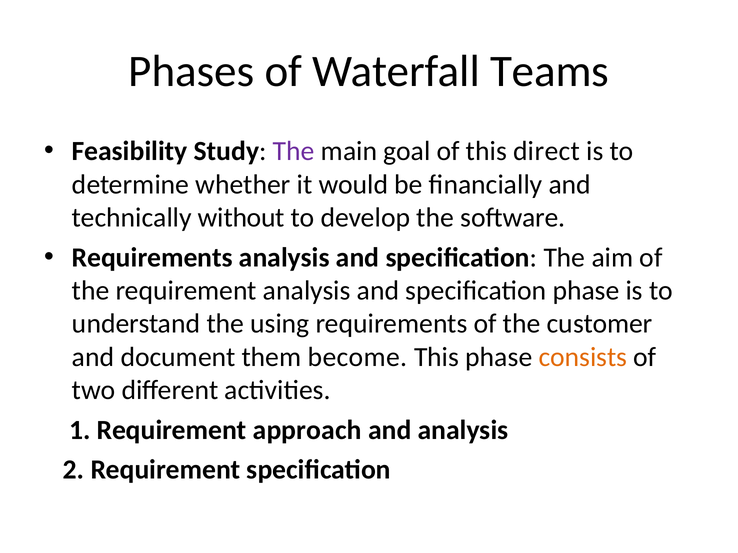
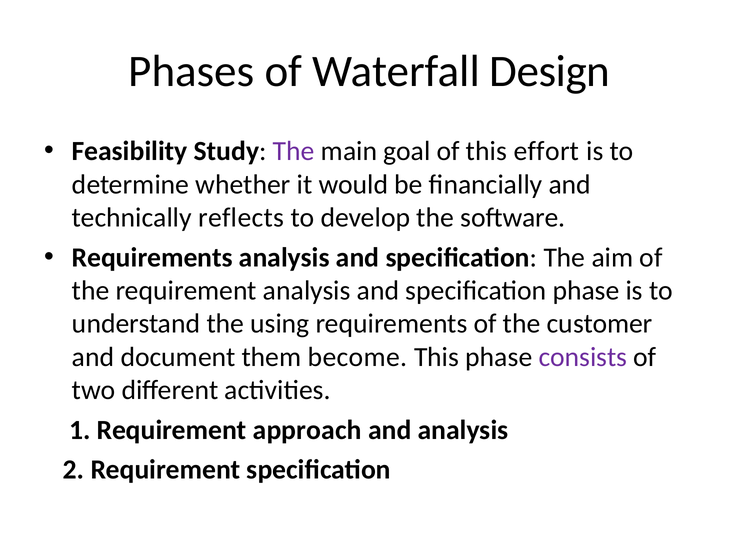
Teams: Teams -> Design
direct: direct -> effort
without: without -> reflects
consists colour: orange -> purple
